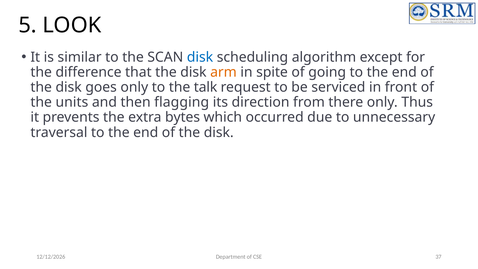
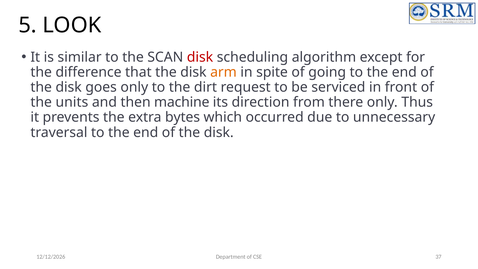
disk at (200, 57) colour: blue -> red
talk: talk -> dirt
flagging: flagging -> machine
